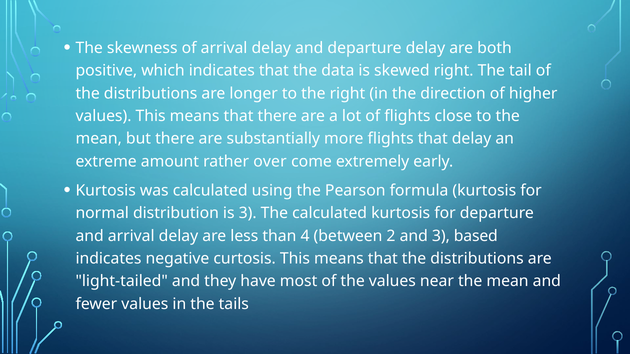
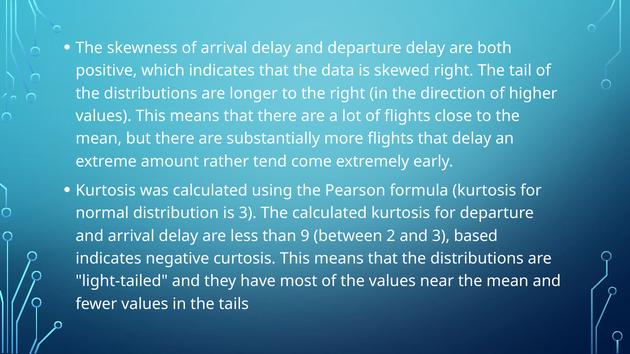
over: over -> tend
4: 4 -> 9
